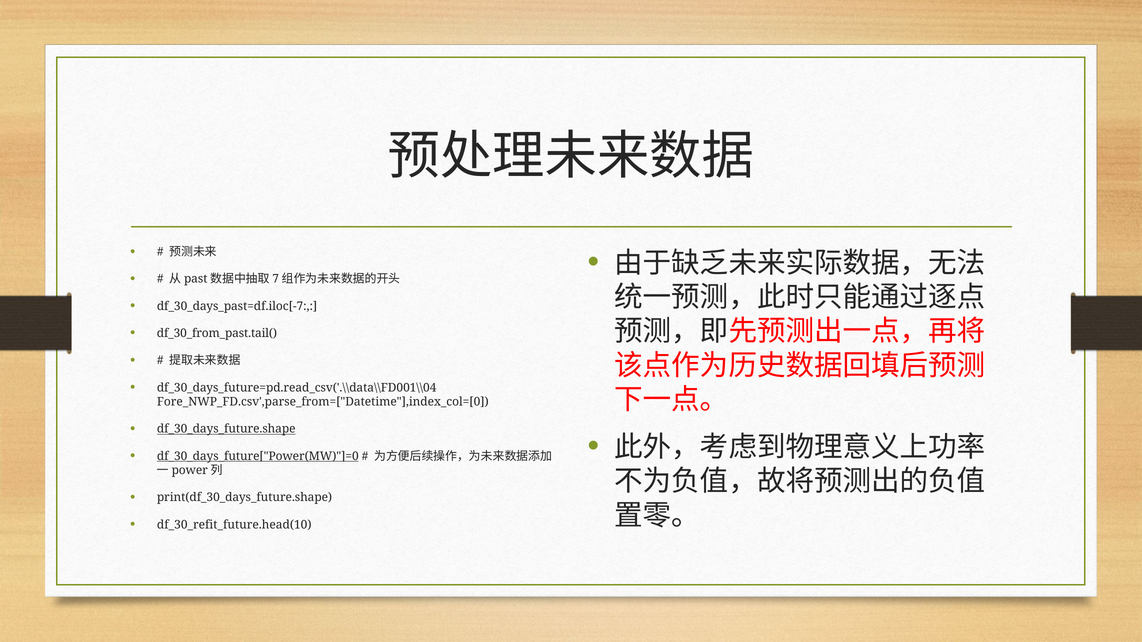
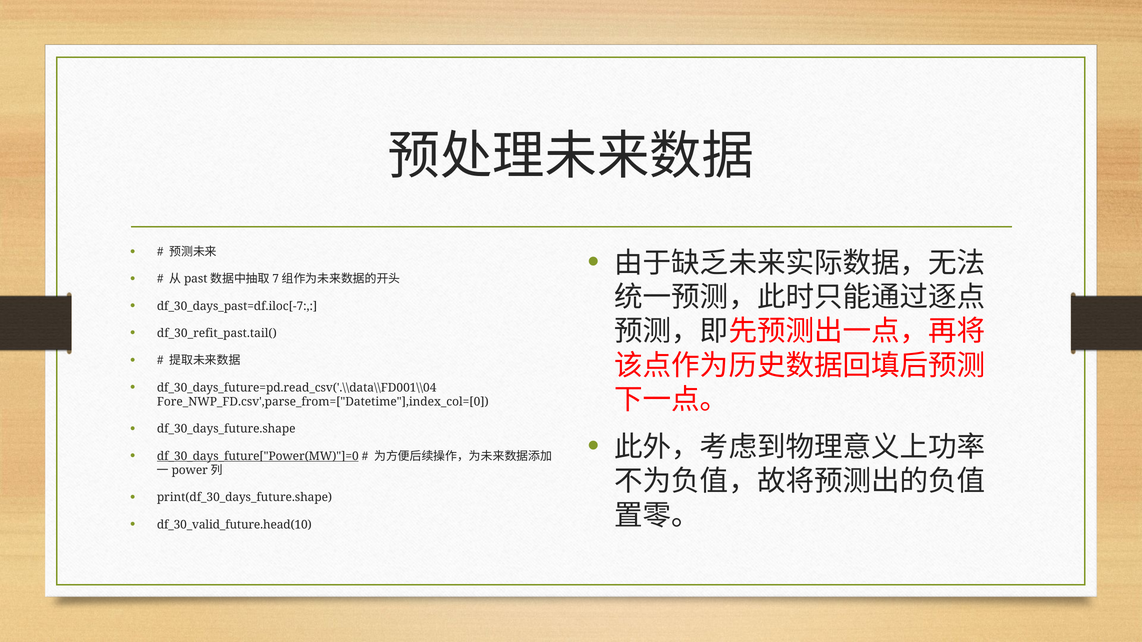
df_30_from_past.tail(: df_30_from_past.tail( -> df_30_refit_past.tail(
df_30_days_future.shape underline: present -> none
df_30_refit_future.head(10: df_30_refit_future.head(10 -> df_30_valid_future.head(10
